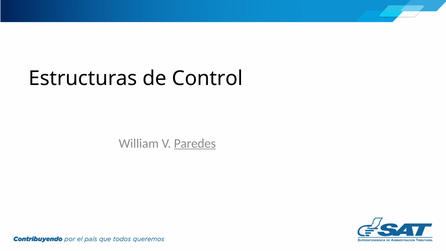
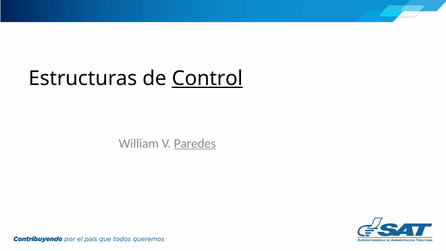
Control underline: none -> present
